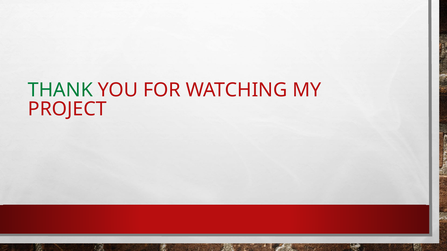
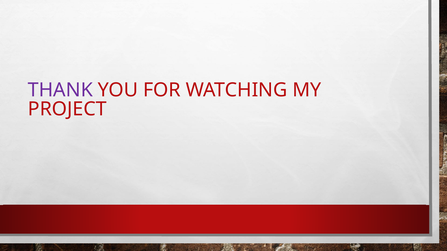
THANK colour: green -> purple
